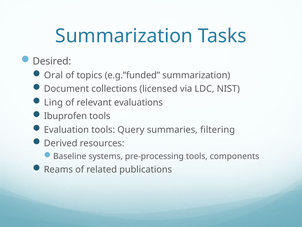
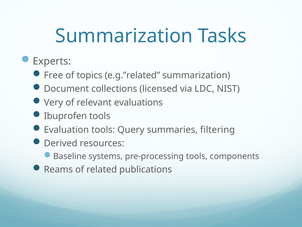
Desired: Desired -> Experts
Oral: Oral -> Free
e.g.”funded: e.g.”funded -> e.g.”related
Ling: Ling -> Very
